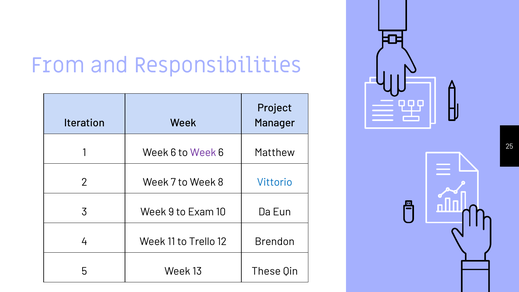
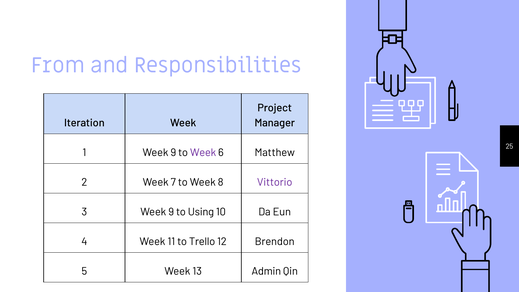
1 Week 6: 6 -> 9
Vittorio colour: blue -> purple
Exam: Exam -> Using
These: These -> Admin
